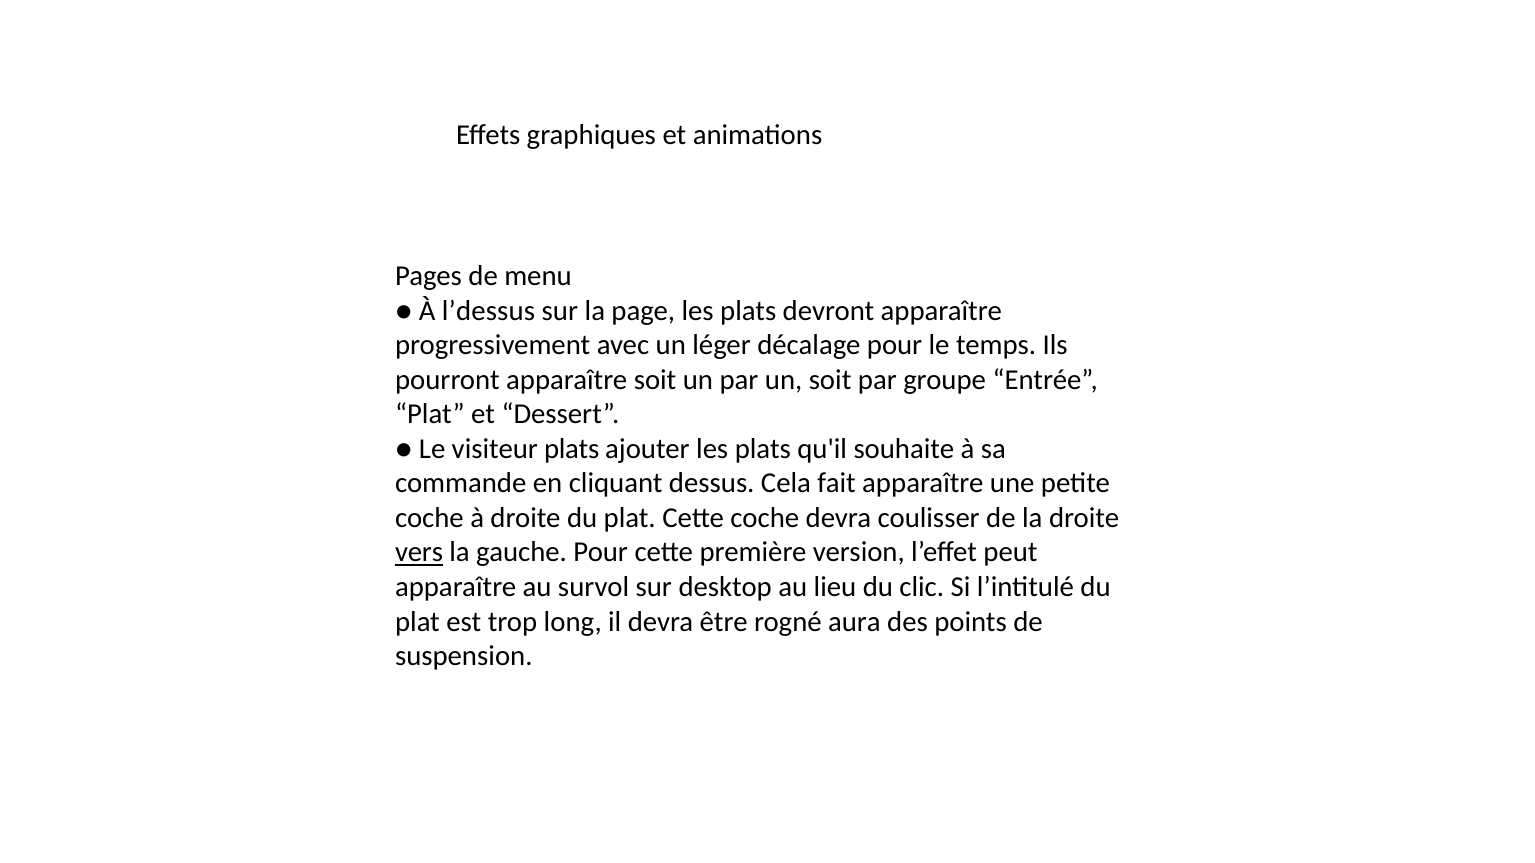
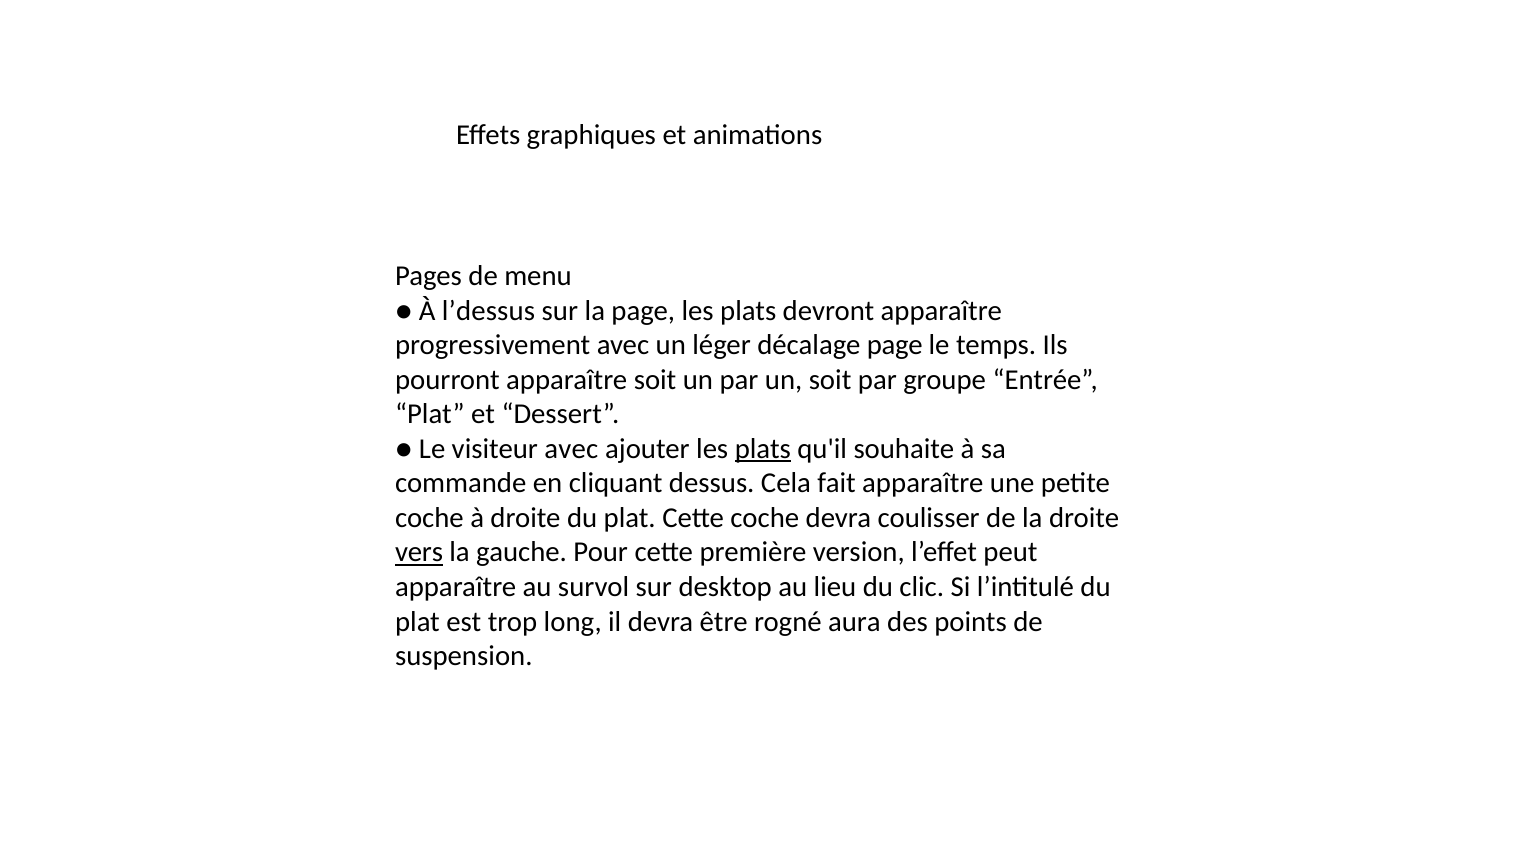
décalage pour: pour -> page
visiteur plats: plats -> avec
plats at (763, 449) underline: none -> present
